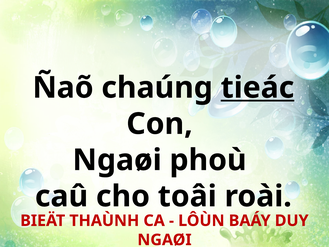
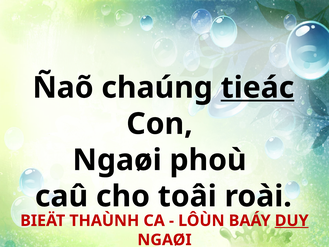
DUY underline: none -> present
